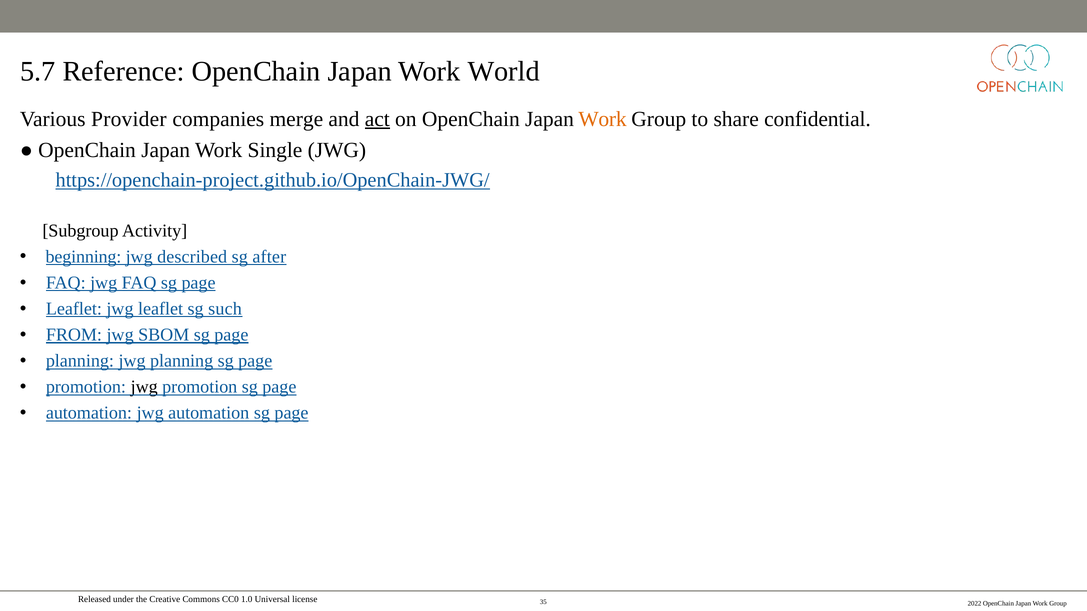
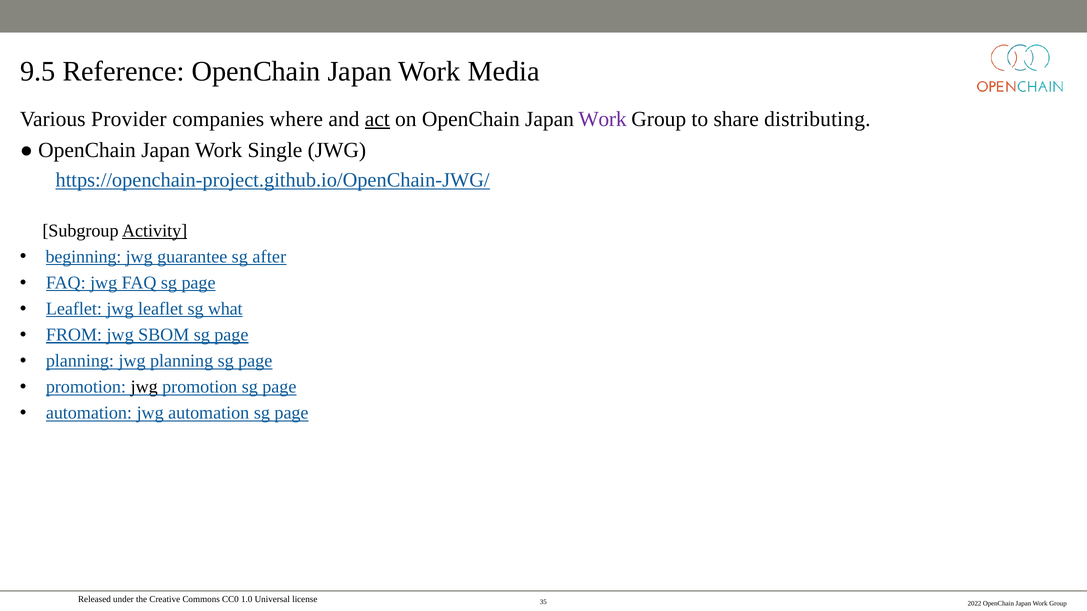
5.7: 5.7 -> 9.5
World: World -> Media
merge: merge -> where
Work at (603, 119) colour: orange -> purple
confidential: confidential -> distributing
Activity underline: none -> present
described: described -> guarantee
such: such -> what
